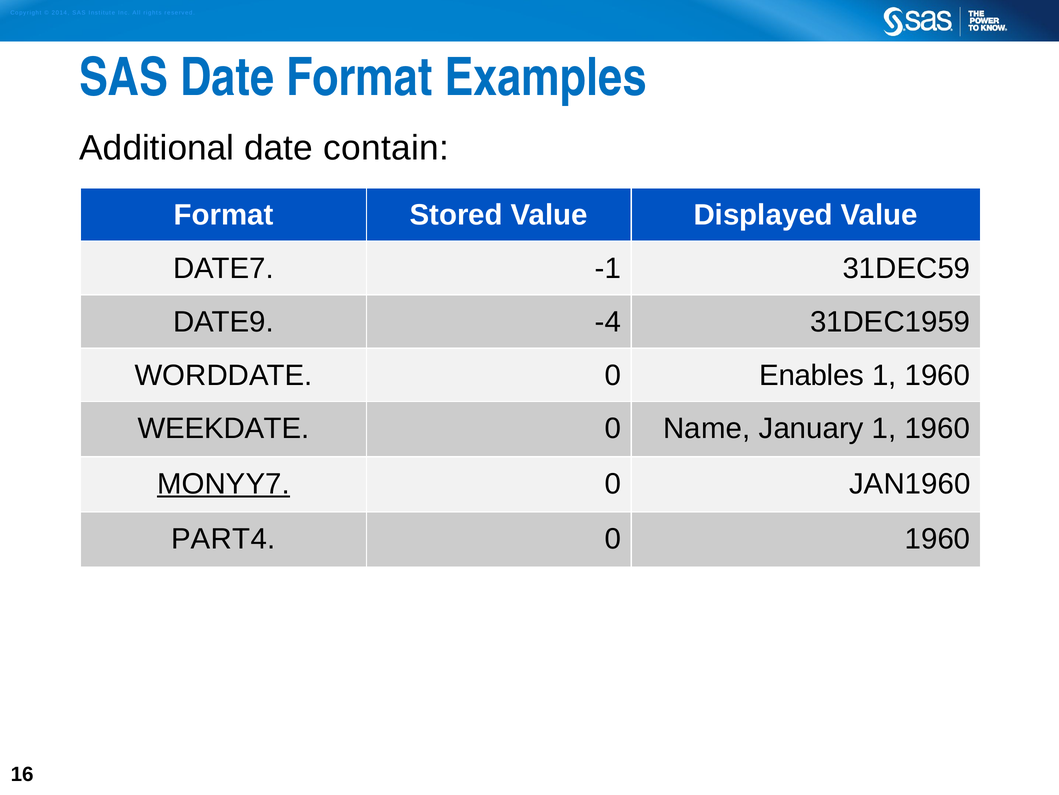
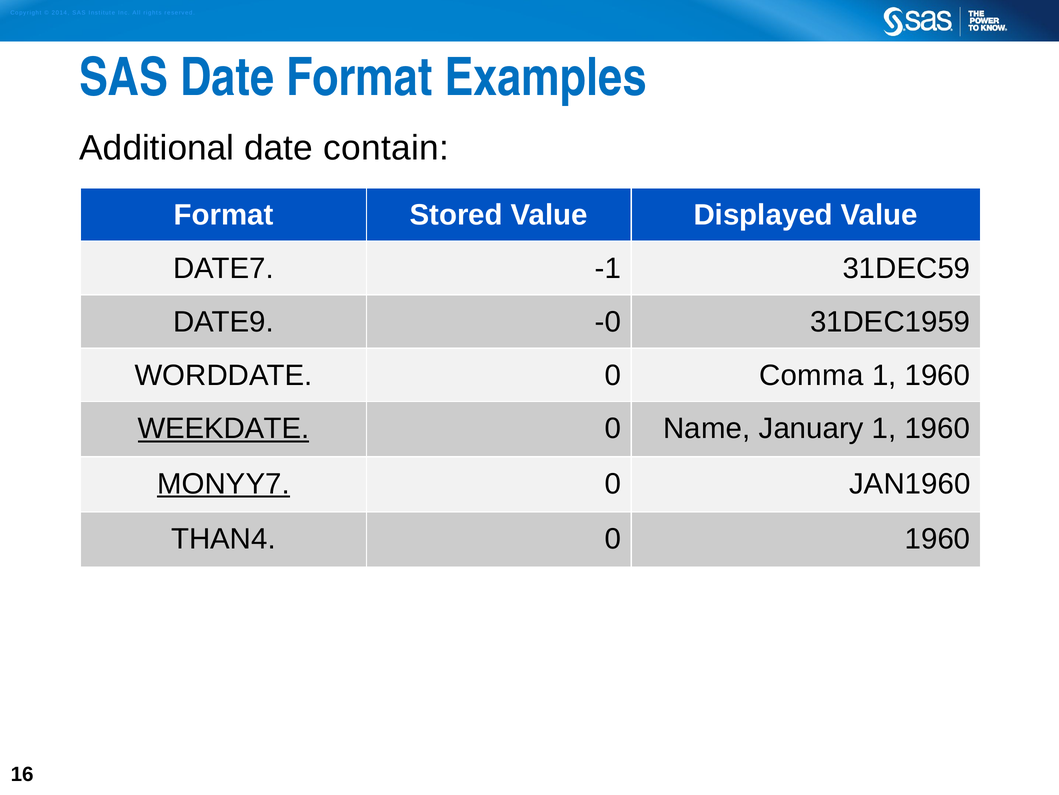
-4: -4 -> -0
Enables: Enables -> Comma
WEEKDATE underline: none -> present
PART4: PART4 -> THAN4
